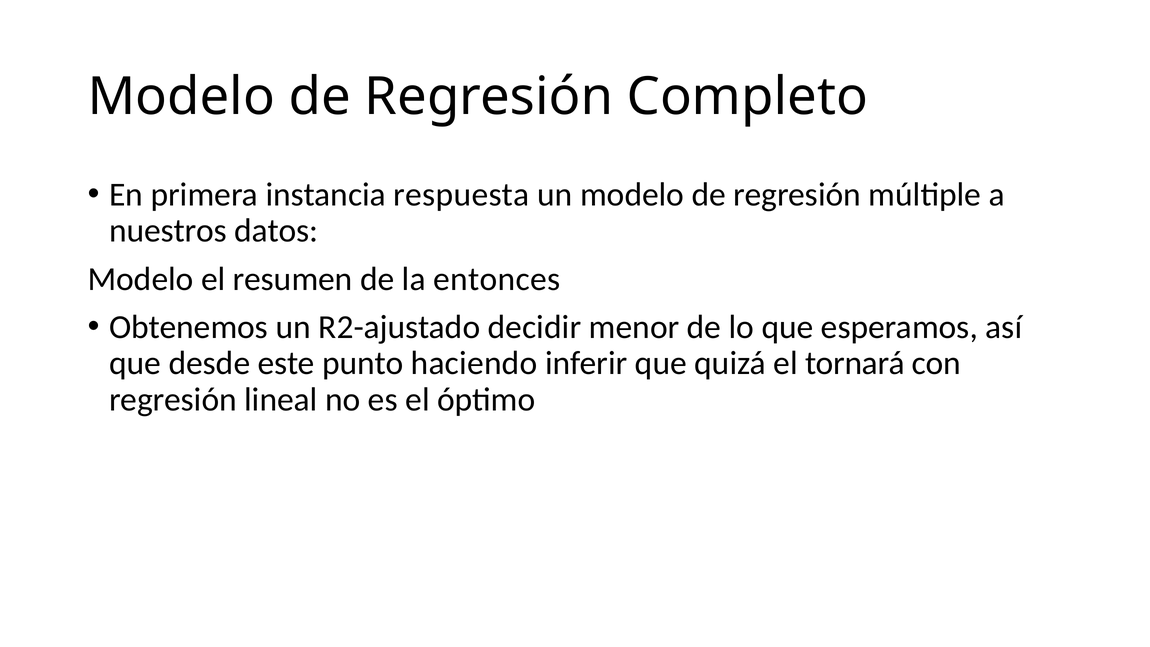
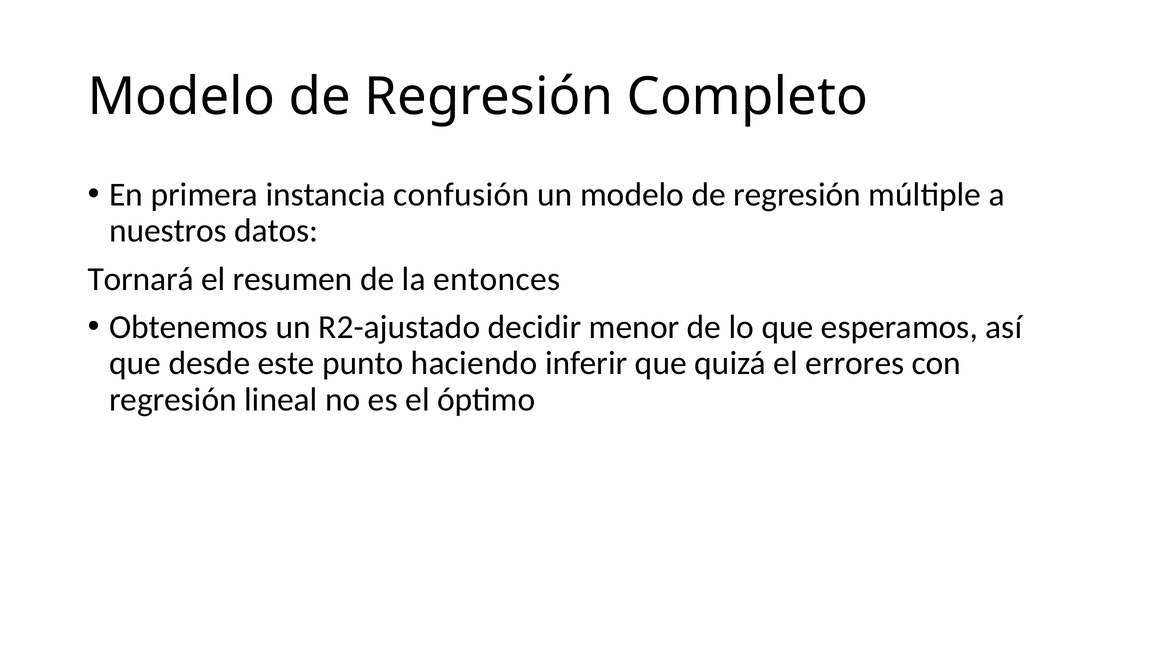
respuesta: respuesta -> confusión
Modelo at (141, 279): Modelo -> Tornará
tornará: tornará -> errores
